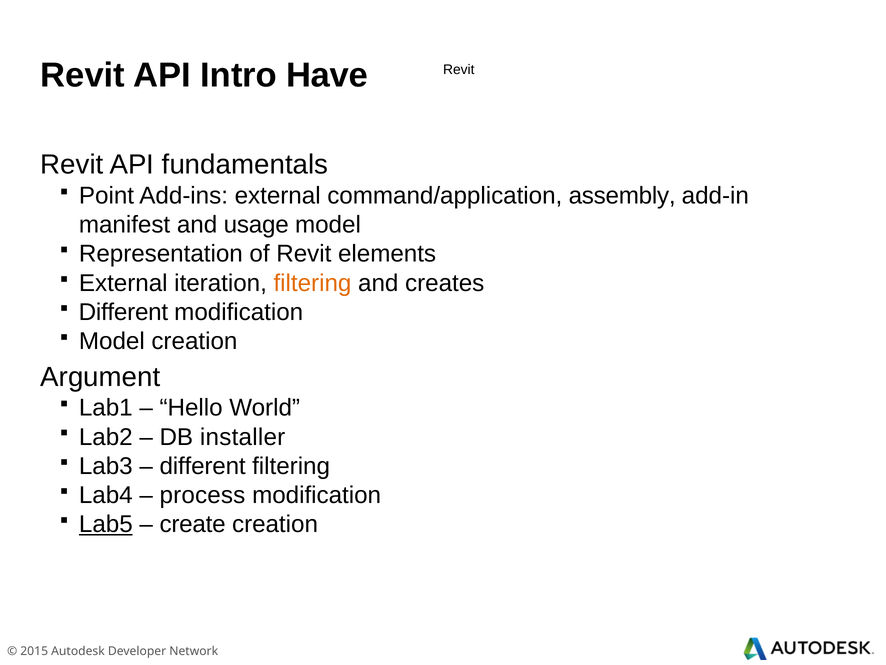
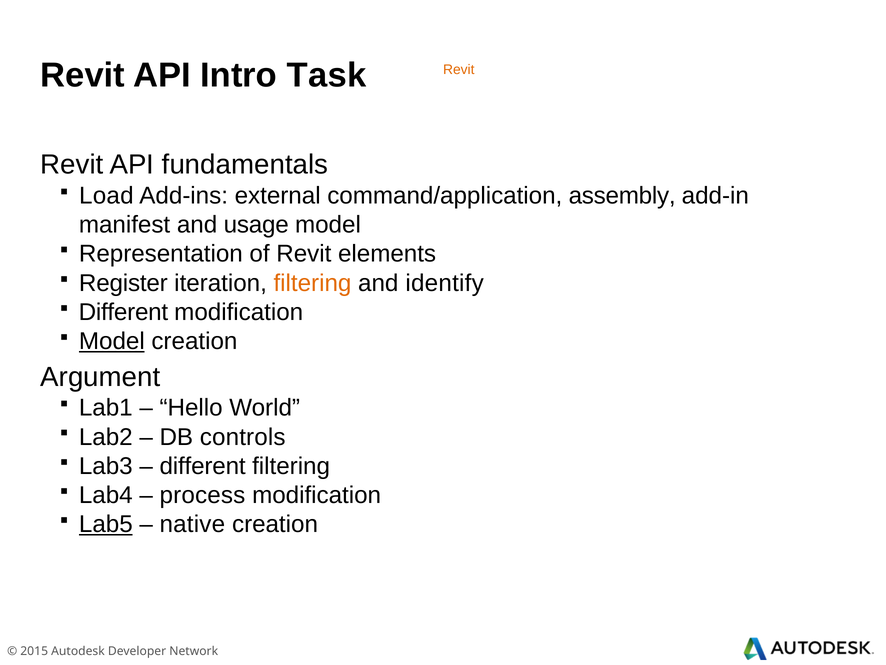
Have: Have -> Task
Revit at (459, 70) colour: black -> orange
Point: Point -> Load
External at (123, 283): External -> Register
creates: creates -> identify
Model at (112, 341) underline: none -> present
installer: installer -> controls
create: create -> native
